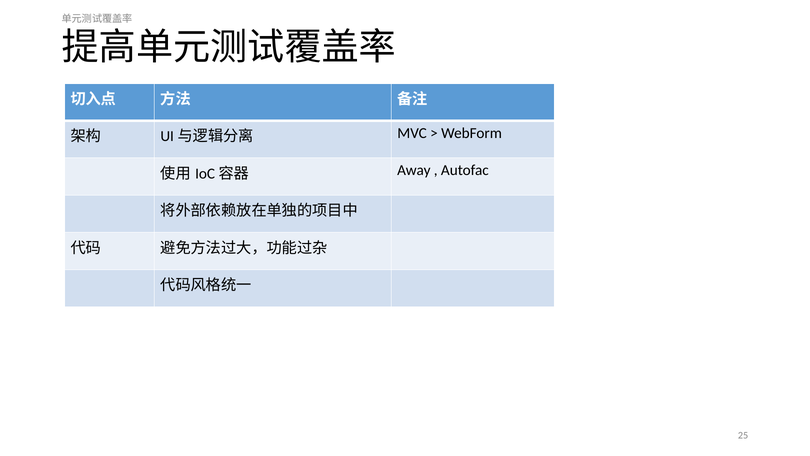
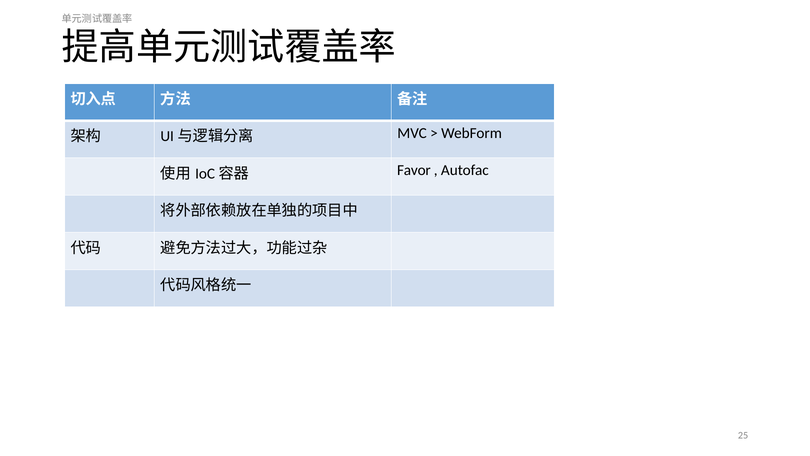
Away: Away -> Favor
